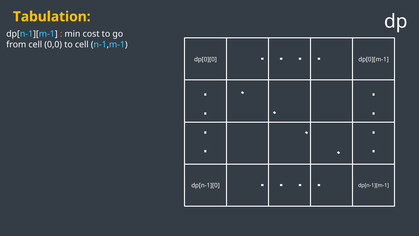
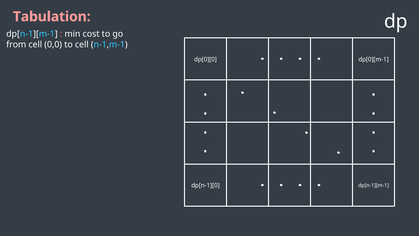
Tabulation colour: yellow -> pink
